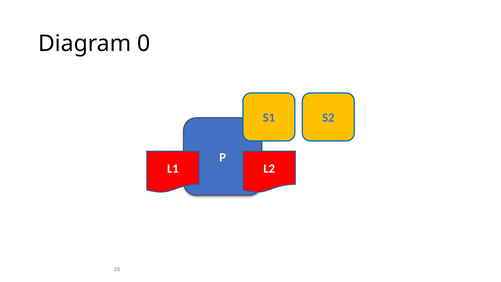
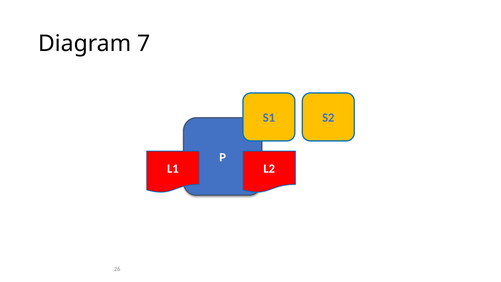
0: 0 -> 7
